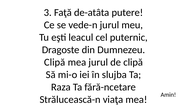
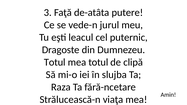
Clipă at (55, 62): Clipă -> Totul
mea jurul: jurul -> totul
